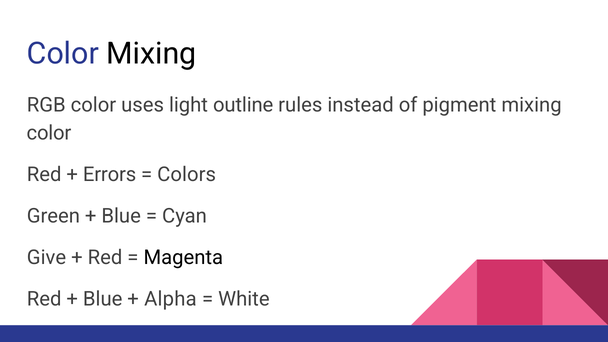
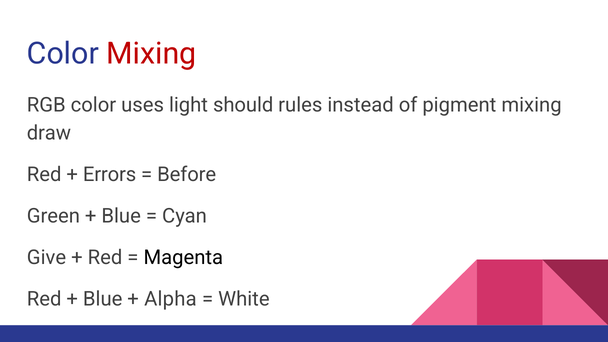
Mixing at (151, 54) colour: black -> red
outline: outline -> should
color at (49, 133): color -> draw
Colors: Colors -> Before
